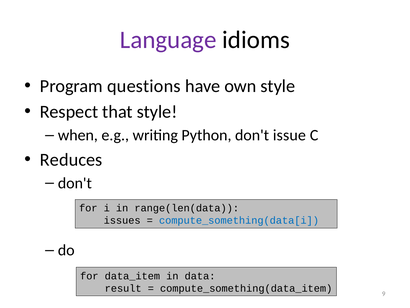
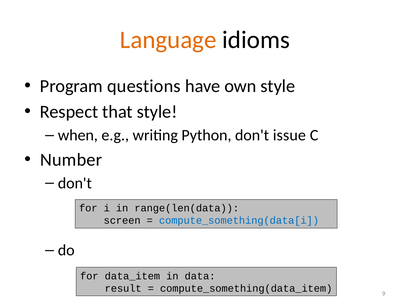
Language colour: purple -> orange
Reduces: Reduces -> Number
issues: issues -> screen
